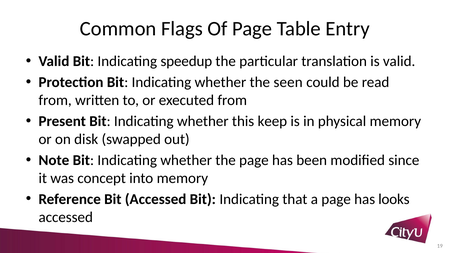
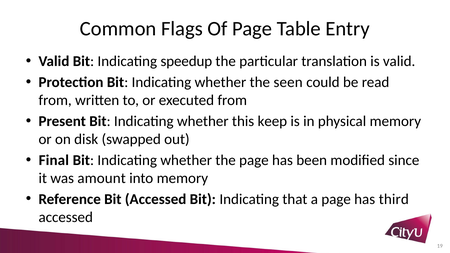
Note: Note -> Final
concept: concept -> amount
looks: looks -> third
